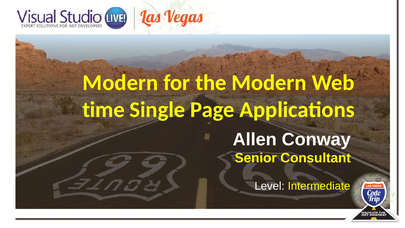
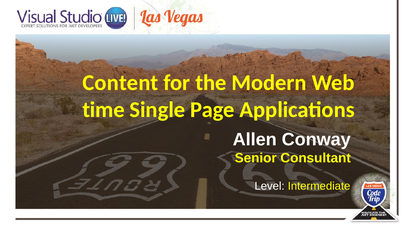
Modern at (120, 83): Modern -> Content
